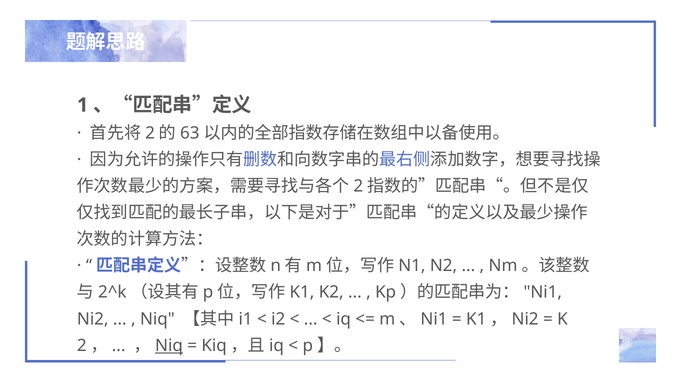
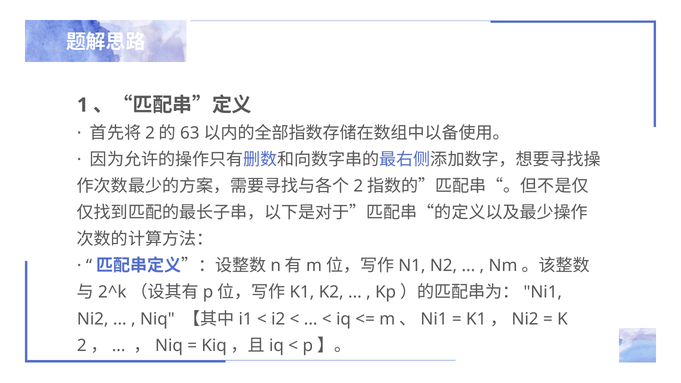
Niq at (169, 346) underline: present -> none
